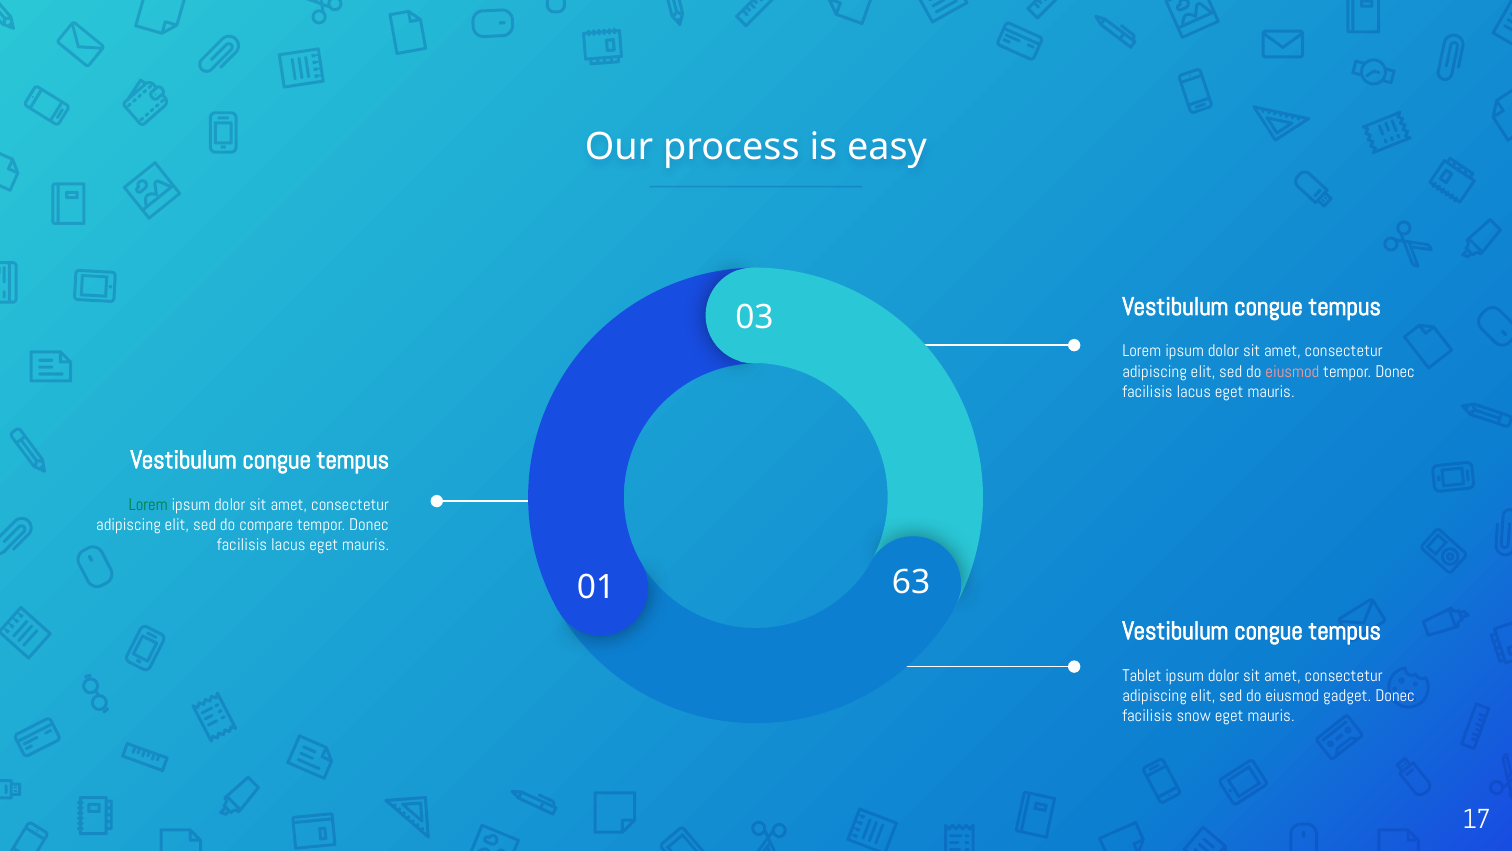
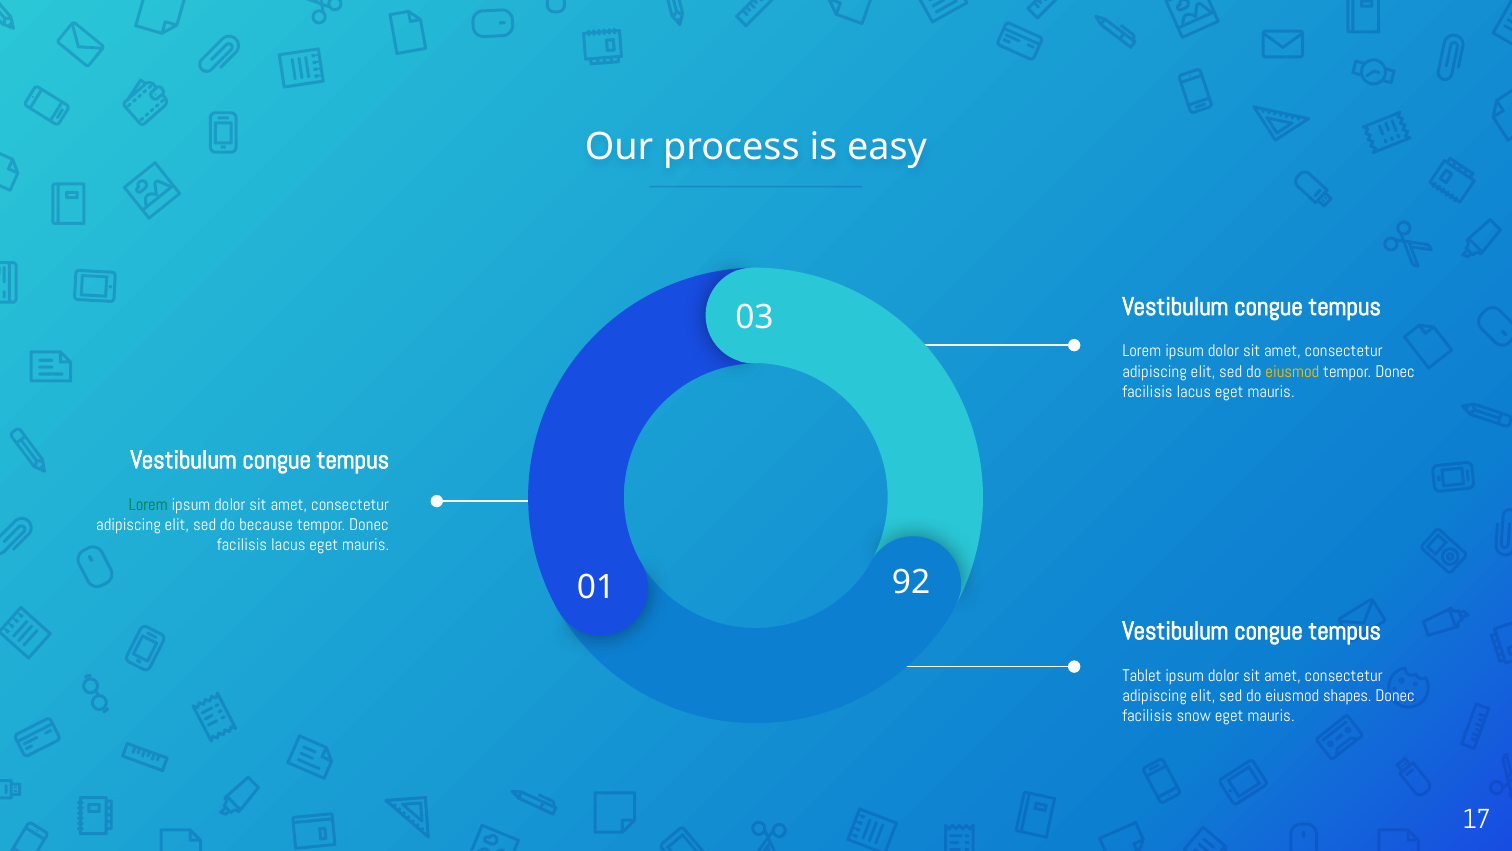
eiusmod at (1292, 371) colour: pink -> yellow
compare: compare -> because
63: 63 -> 92
gadget: gadget -> shapes
